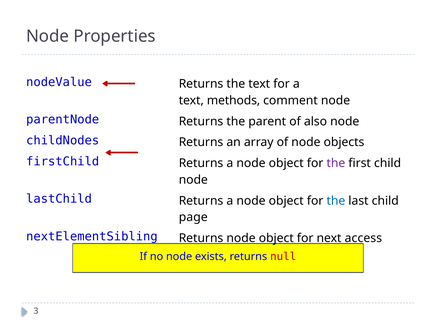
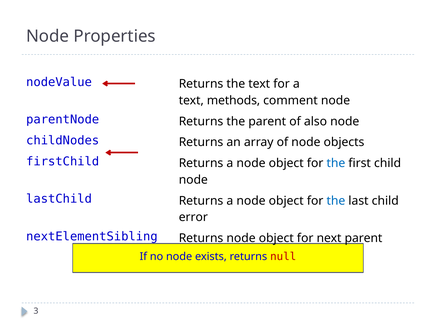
the at (336, 163) colour: purple -> blue
page: page -> error
next access: access -> parent
